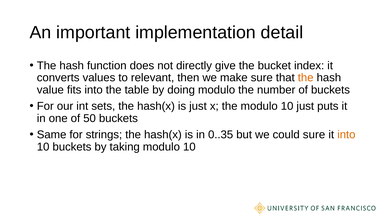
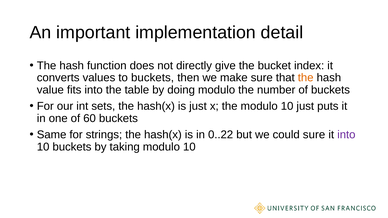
to relevant: relevant -> buckets
50: 50 -> 60
0..35: 0..35 -> 0..22
into at (346, 135) colour: orange -> purple
